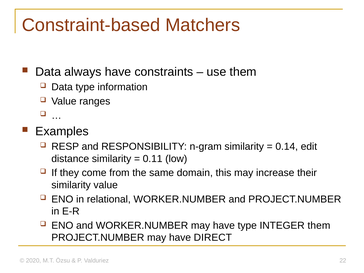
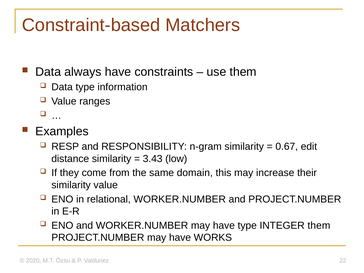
0.14: 0.14 -> 0.67
0.11: 0.11 -> 3.43
DIRECT: DIRECT -> WORKS
